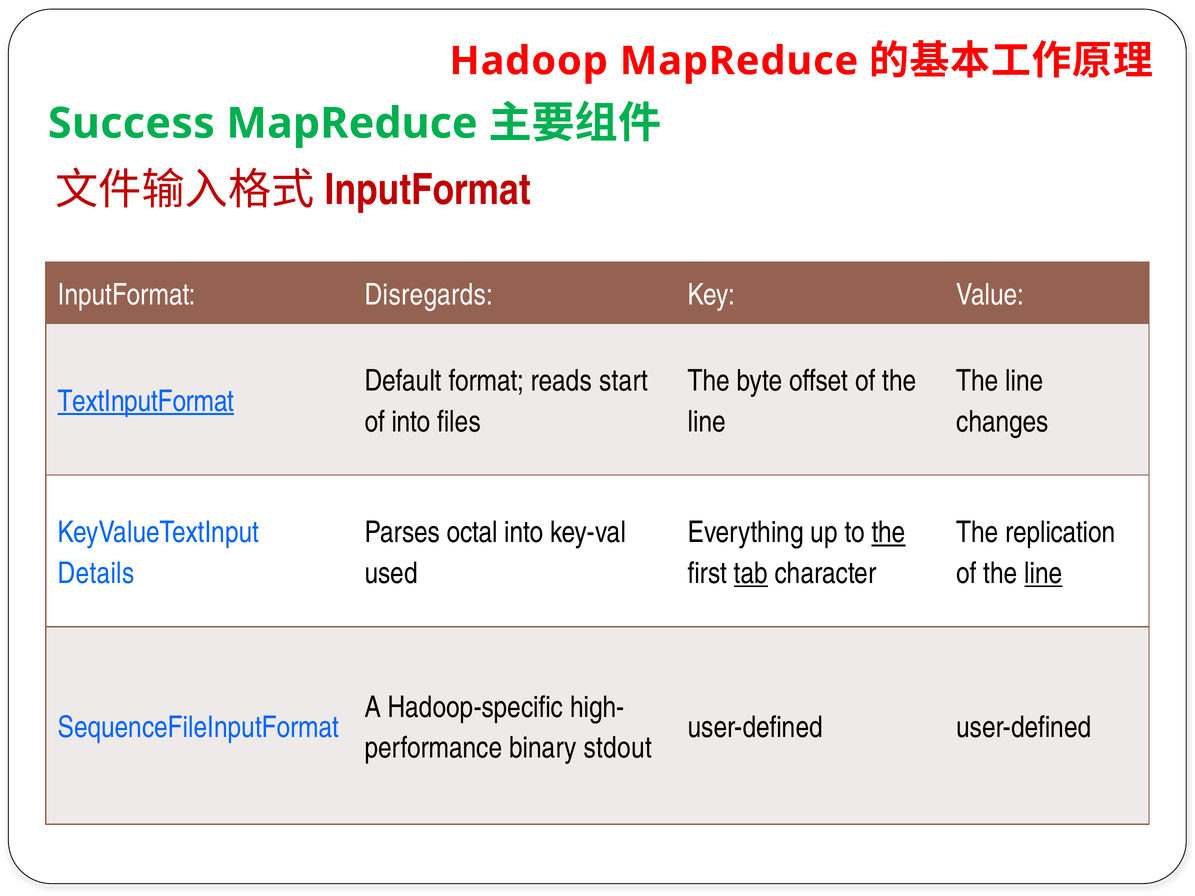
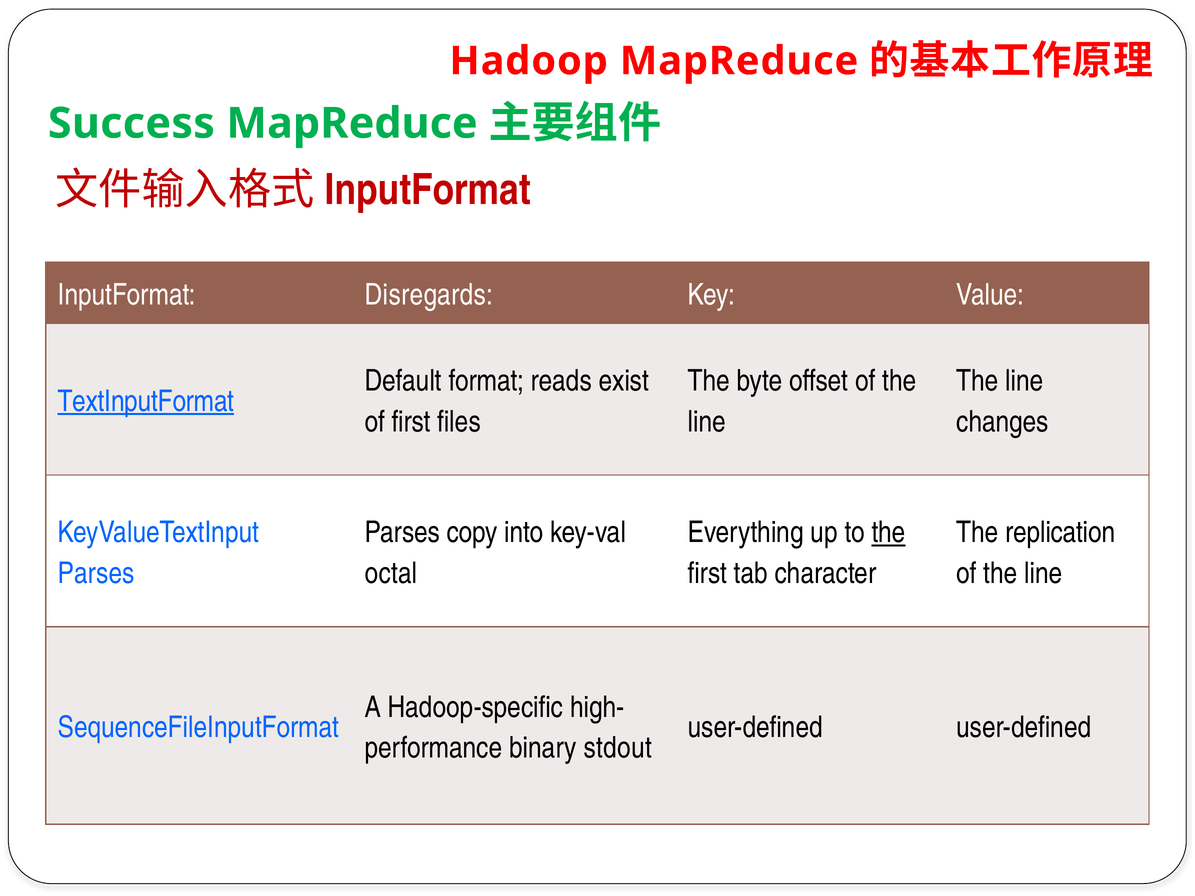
start: start -> exist
of into: into -> first
octal: octal -> copy
Details at (96, 574): Details -> Parses
used: used -> octal
tab underline: present -> none
line at (1043, 574) underline: present -> none
